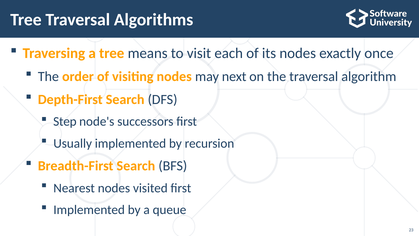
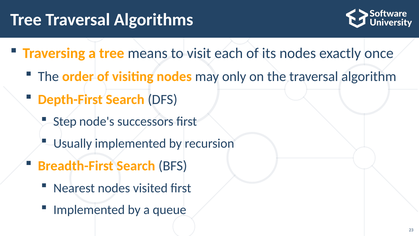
next: next -> only
